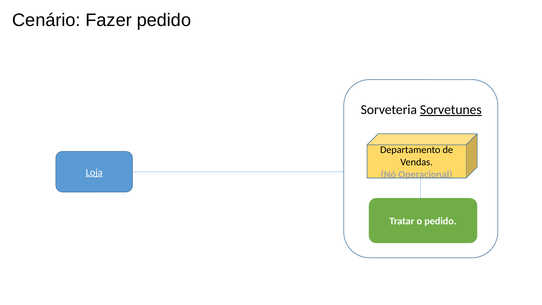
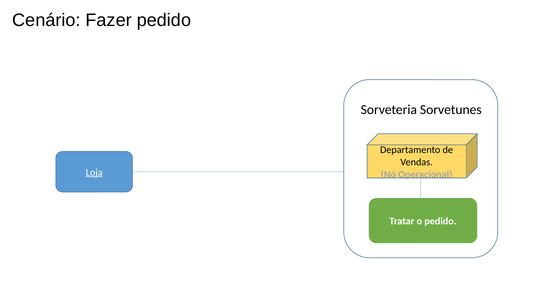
Sorvetunes underline: present -> none
